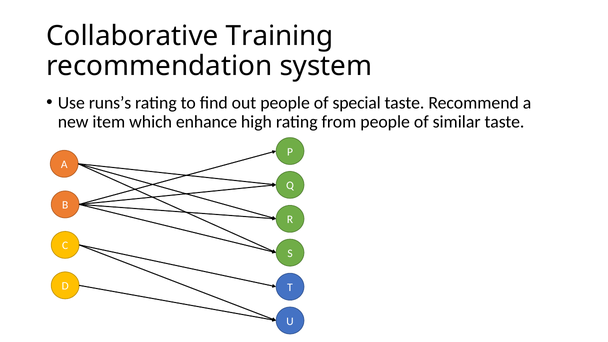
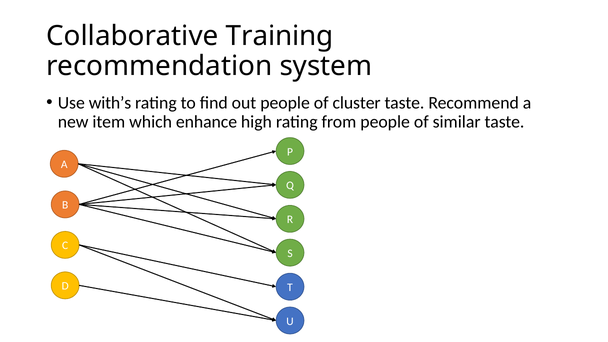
runs’s: runs’s -> with’s
special: special -> cluster
